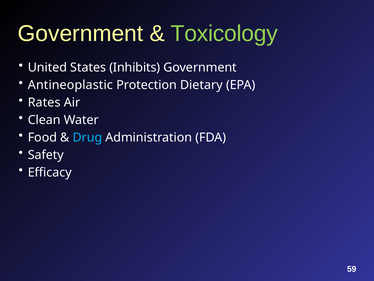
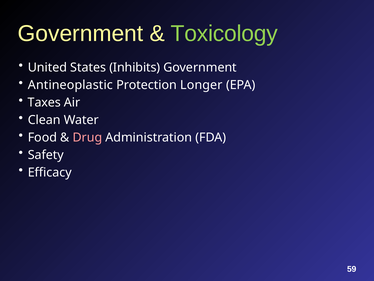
Dietary: Dietary -> Longer
Rates: Rates -> Taxes
Drug colour: light blue -> pink
